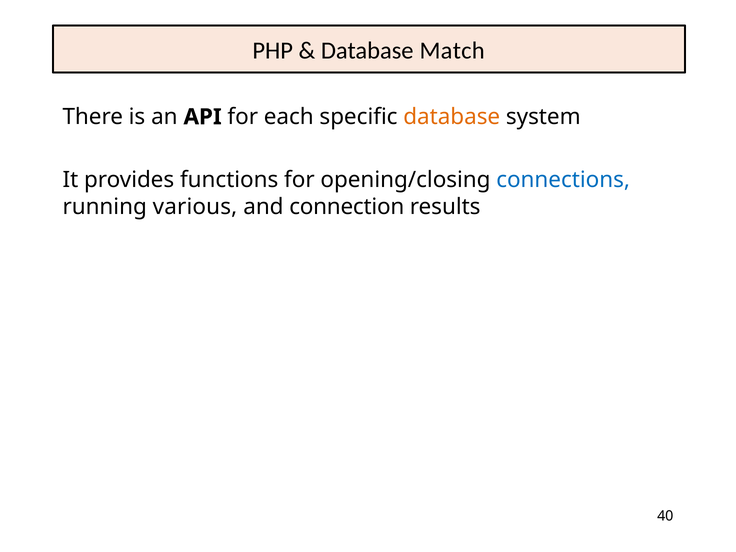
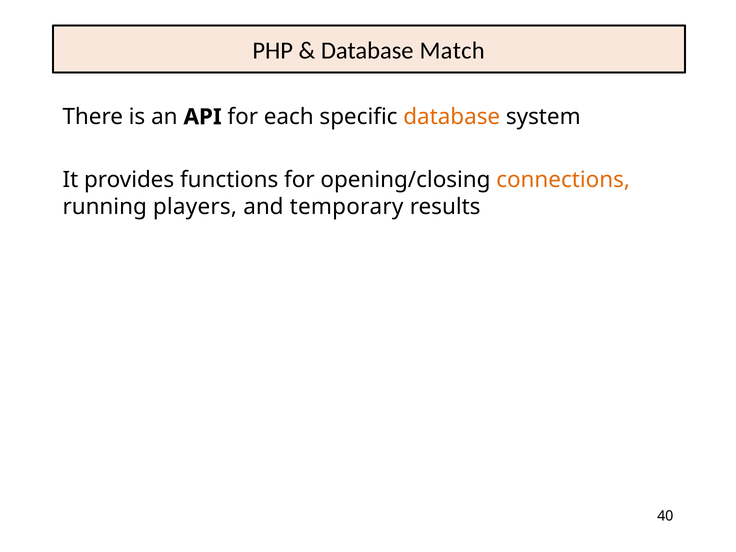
connections colour: blue -> orange
various: various -> players
connection: connection -> temporary
